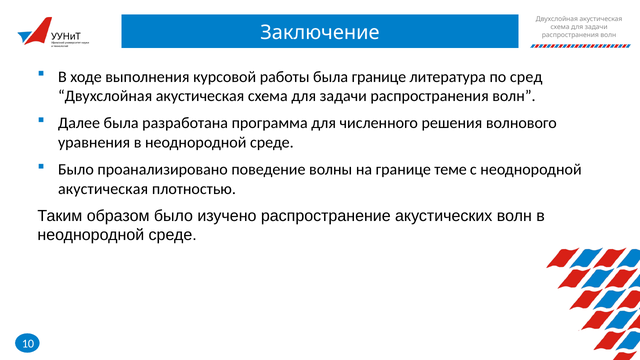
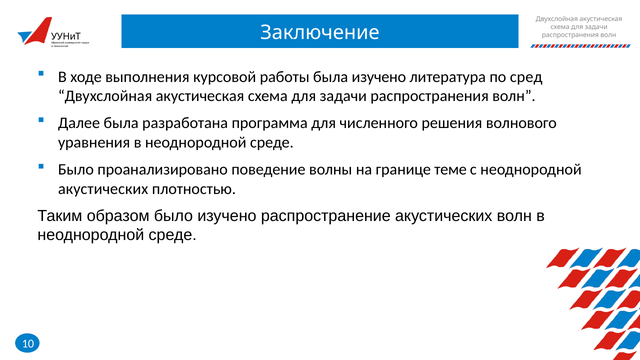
была границе: границе -> изучено
акустическая at (103, 189): акустическая -> акустических
